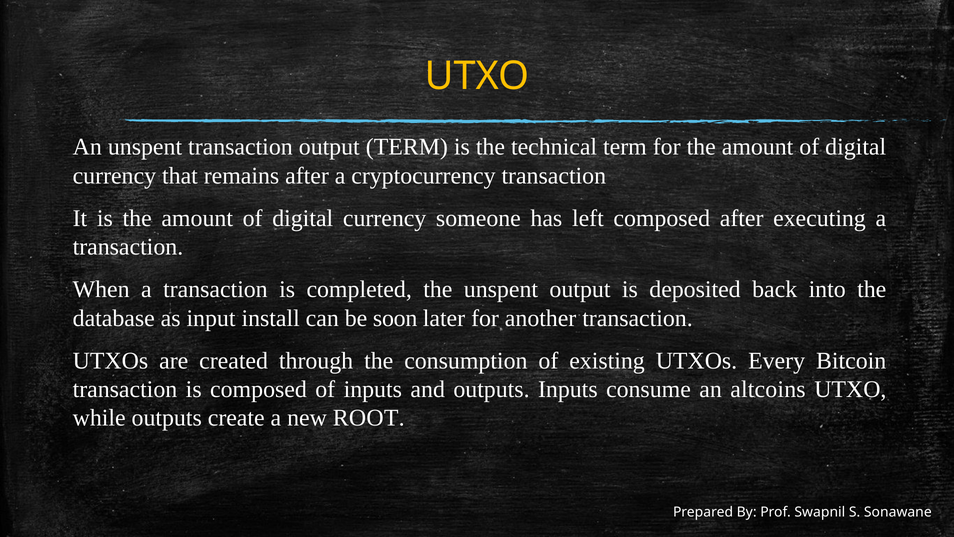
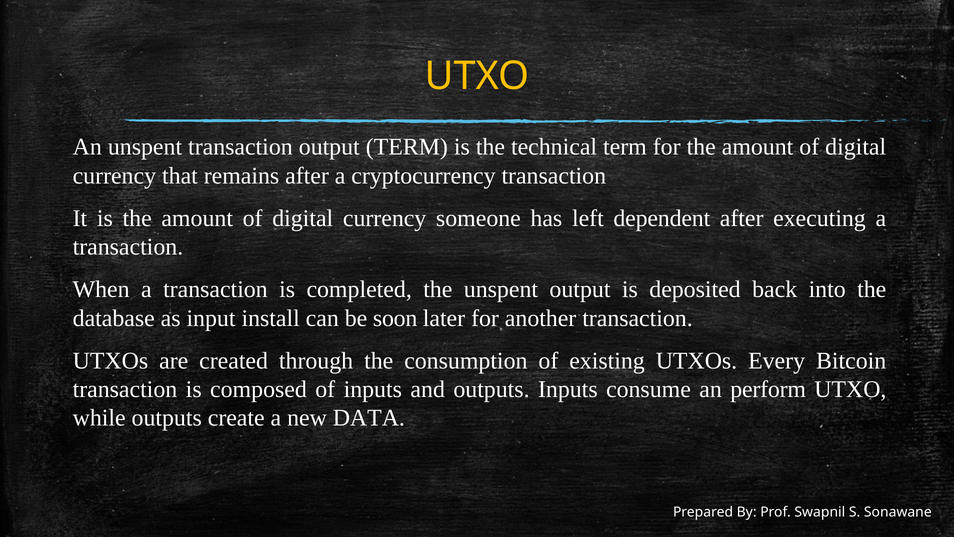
left composed: composed -> dependent
altcoins: altcoins -> perform
ROOT: ROOT -> DATA
